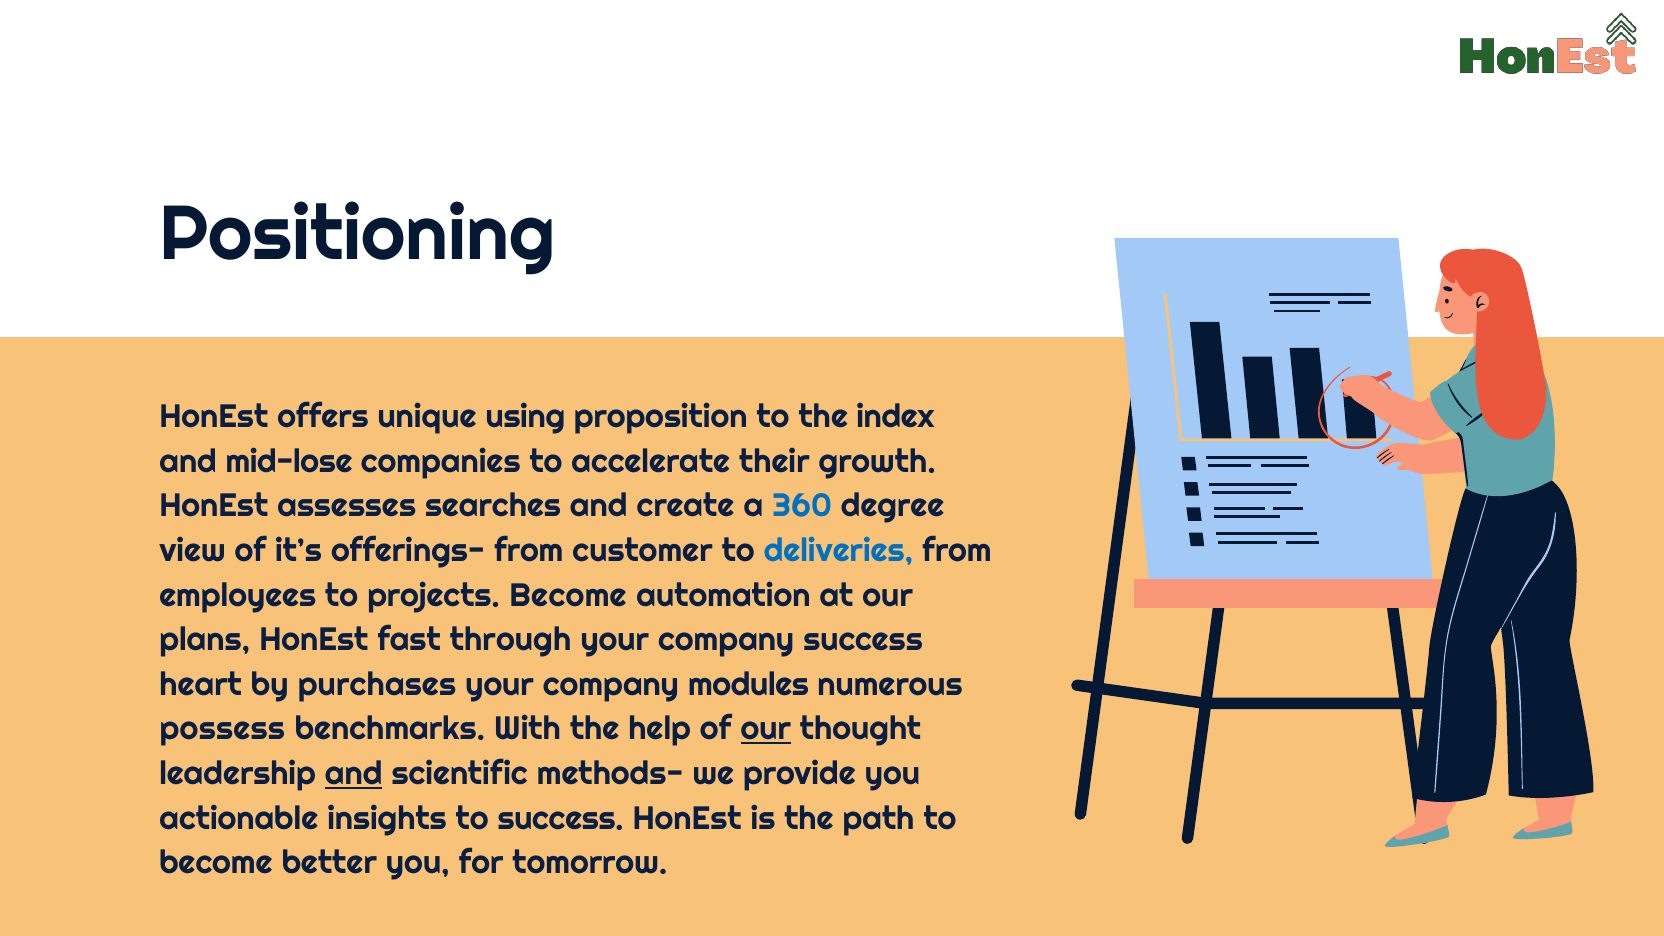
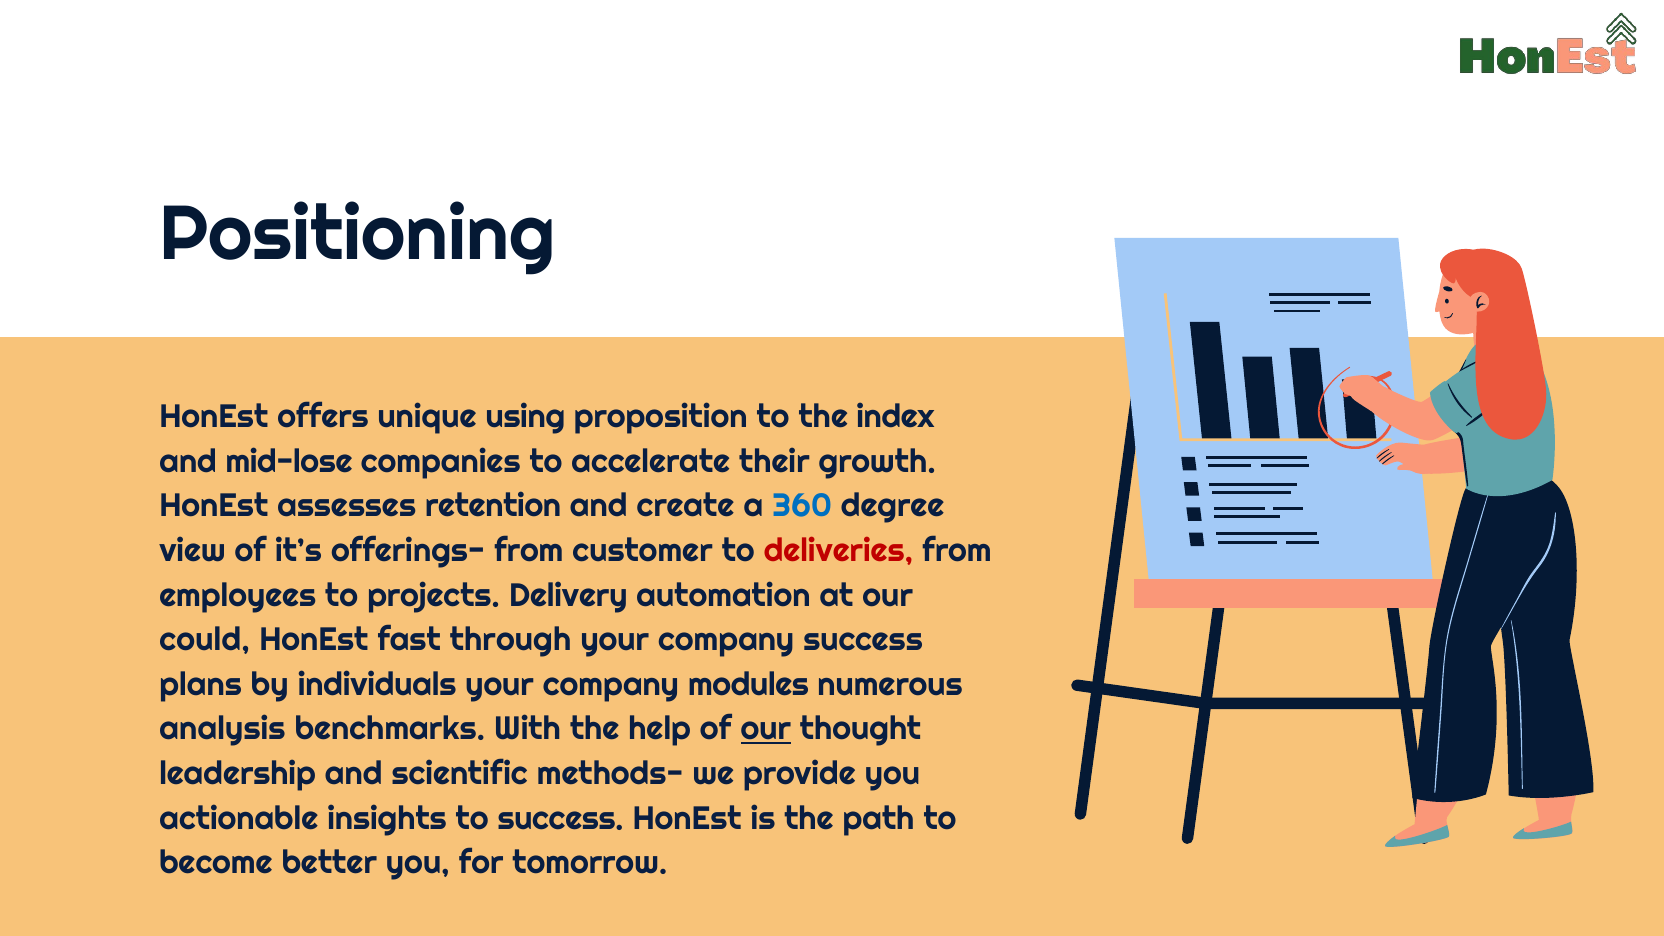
searches: searches -> retention
deliveries colour: blue -> red
projects Become: Become -> Delivery
plans: plans -> could
heart: heart -> plans
purchases: purchases -> individuals
possess: possess -> analysis
and at (354, 774) underline: present -> none
